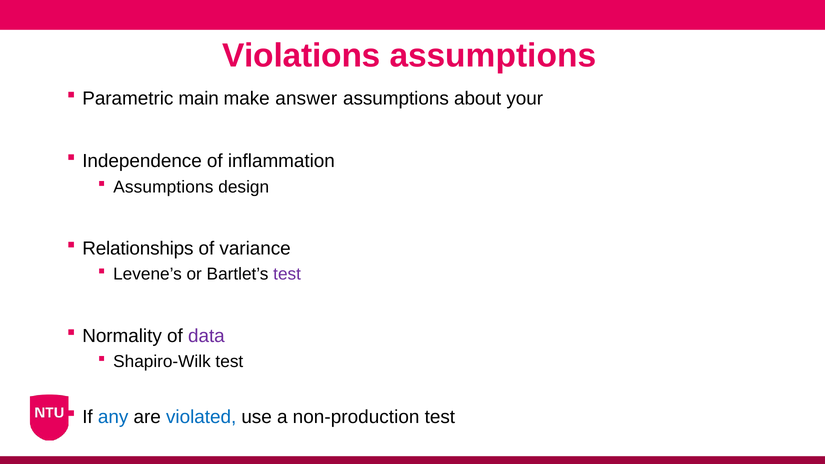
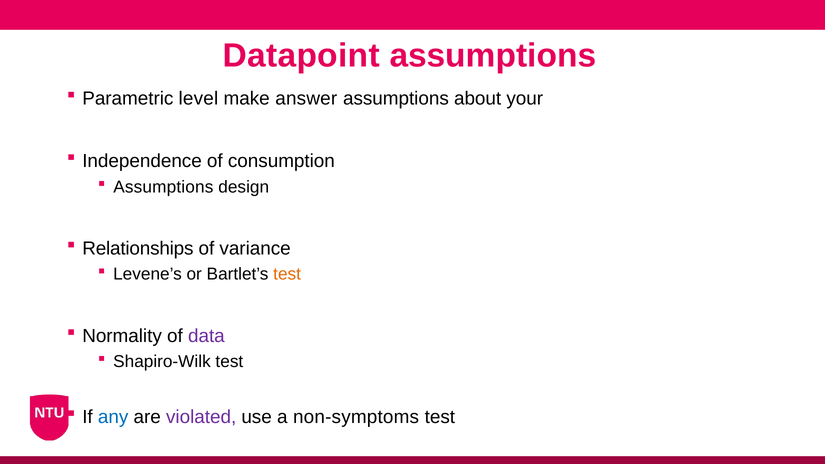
Violations: Violations -> Datapoint
main: main -> level
inflammation: inflammation -> consumption
test at (287, 274) colour: purple -> orange
violated colour: blue -> purple
non-production: non-production -> non-symptoms
